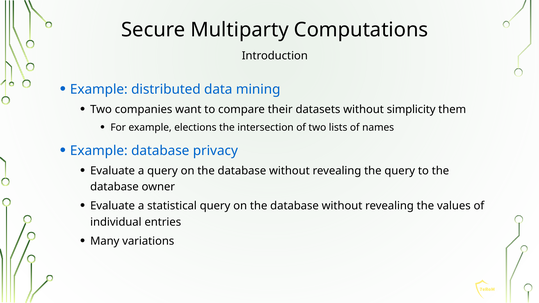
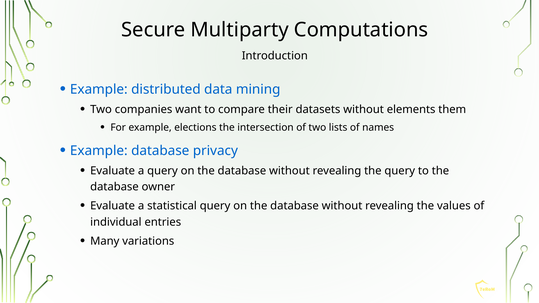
simplicity: simplicity -> elements
